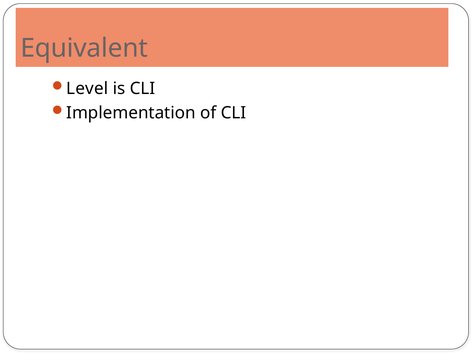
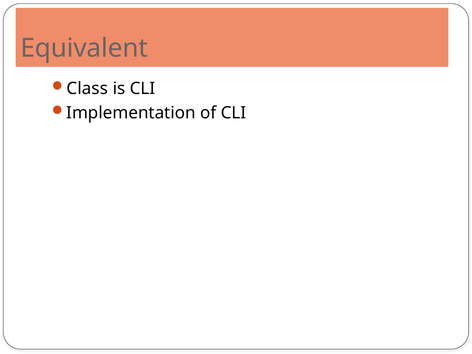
Level: Level -> Class
